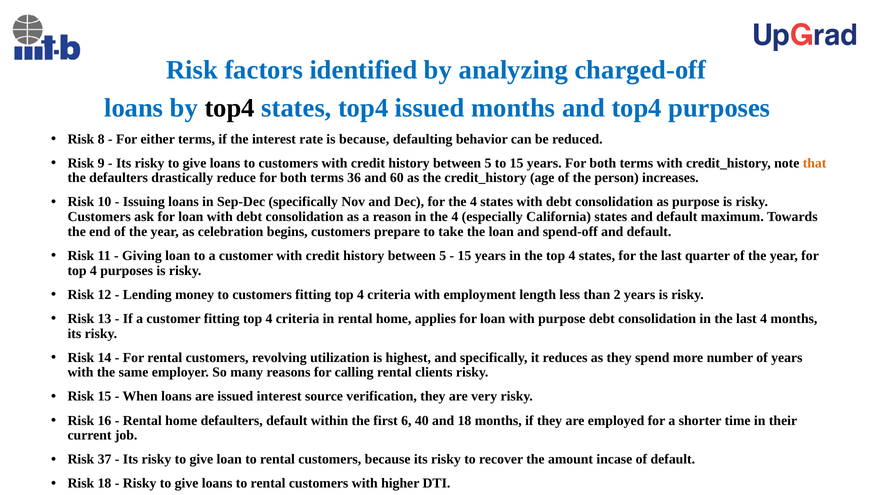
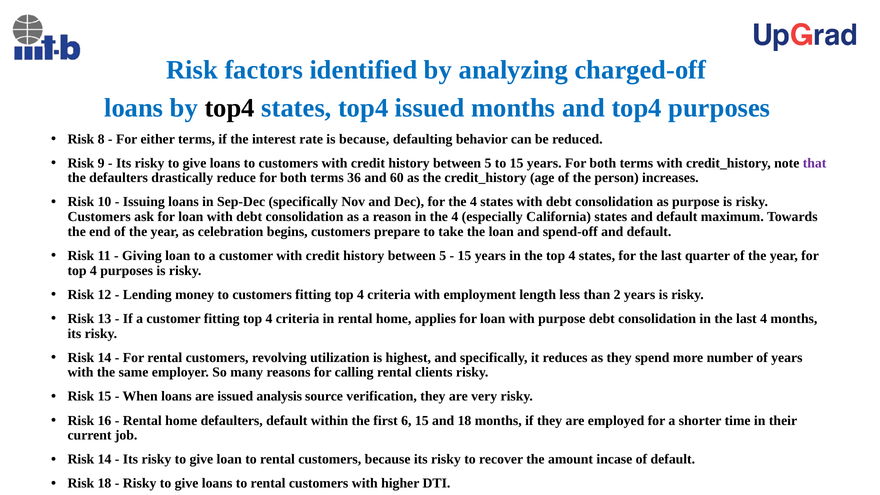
that colour: orange -> purple
issued interest: interest -> analysis
6 40: 40 -> 15
37 at (105, 459): 37 -> 14
